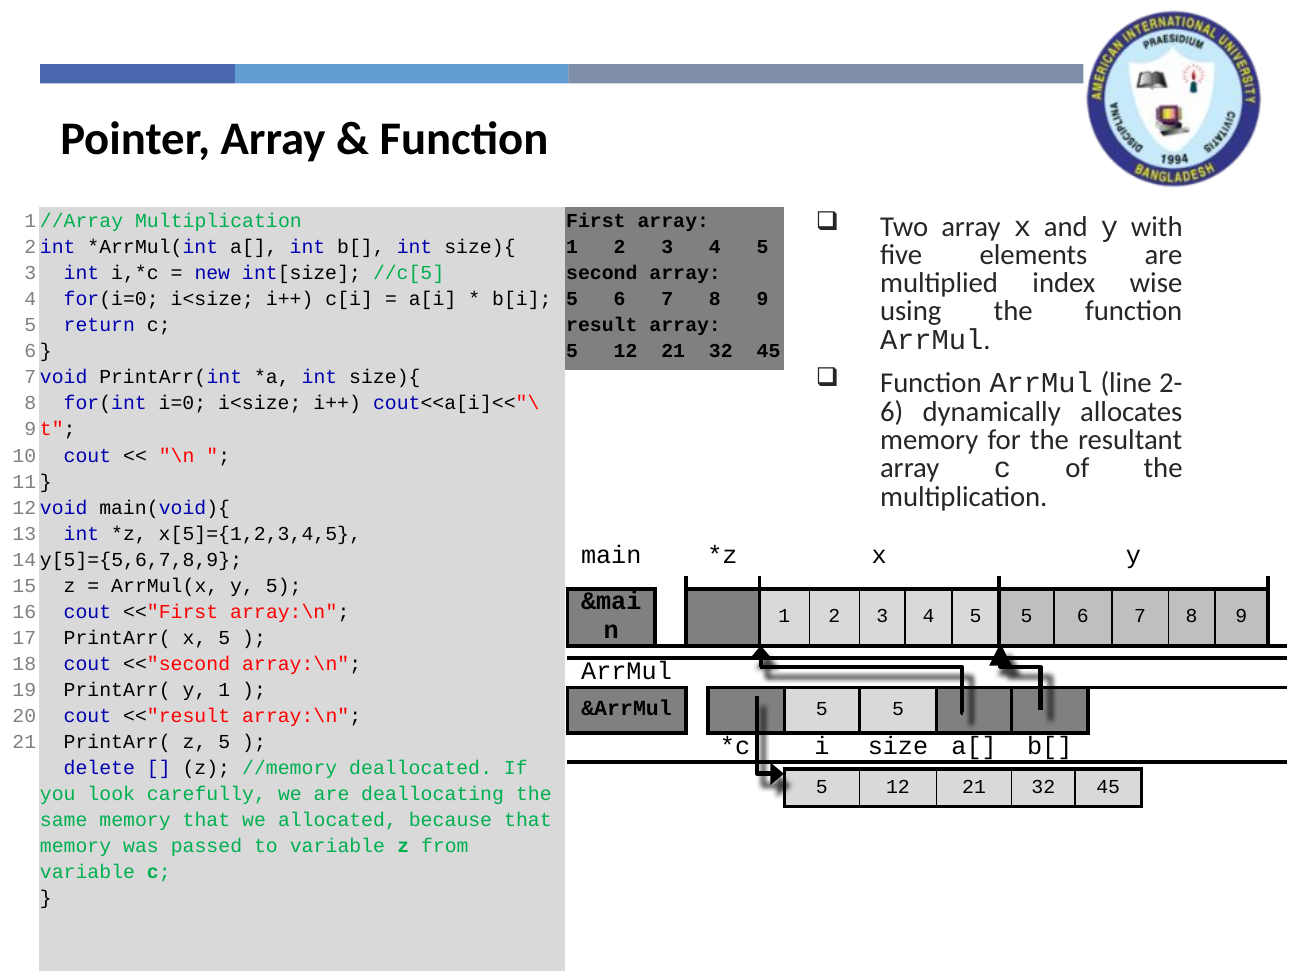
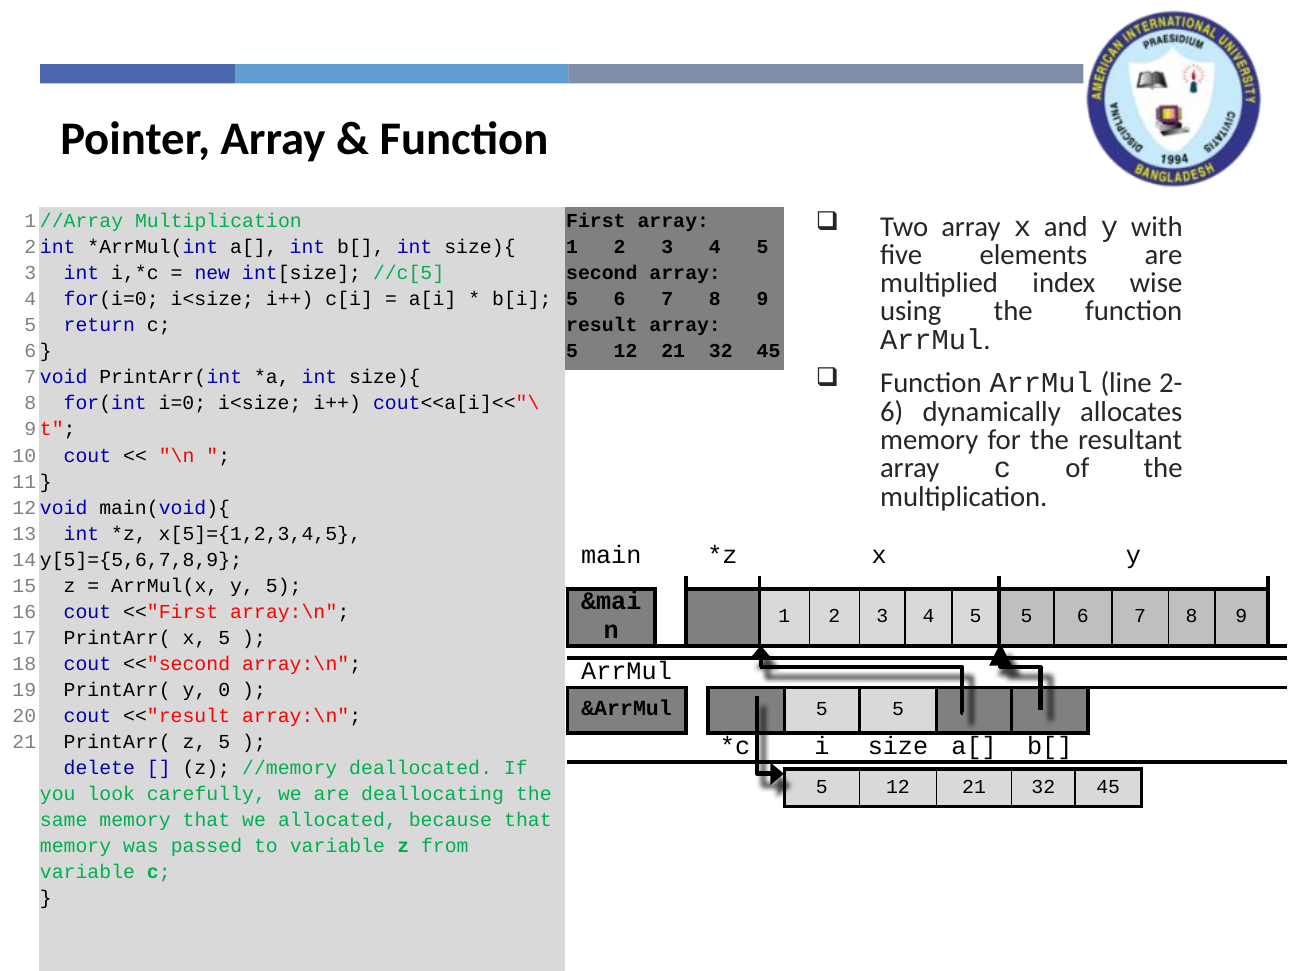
y 1: 1 -> 0
